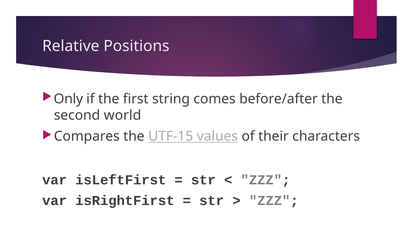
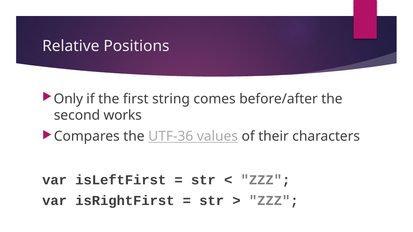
world: world -> works
UTF-15: UTF-15 -> UTF-36
